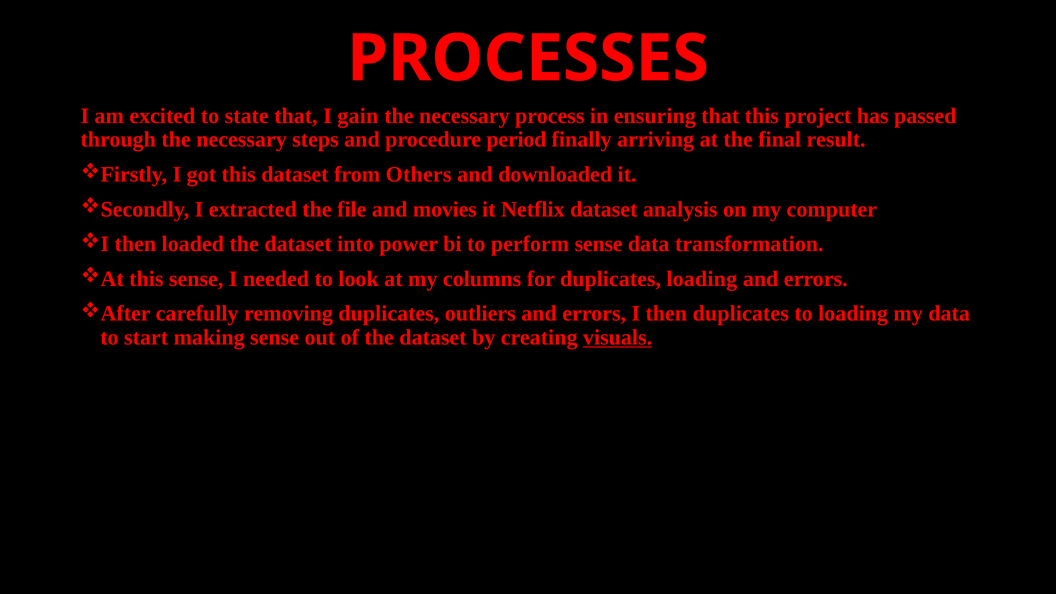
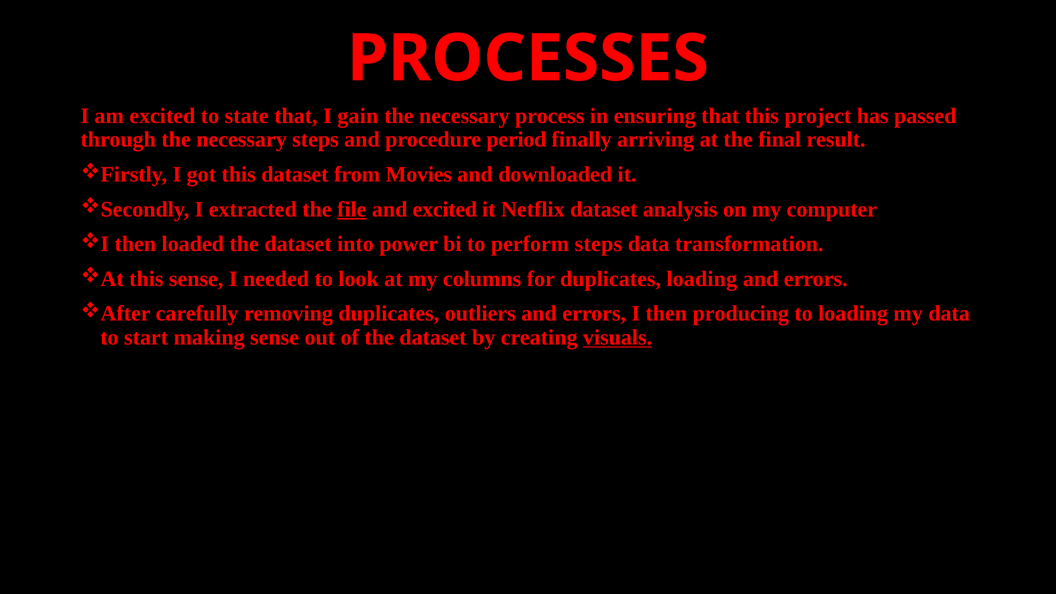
Others: Others -> Movies
file underline: none -> present
and movies: movies -> excited
perform sense: sense -> steps
then duplicates: duplicates -> producing
